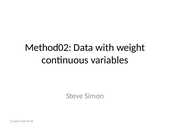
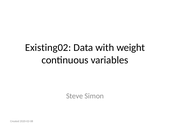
Method02: Method02 -> Existing02
